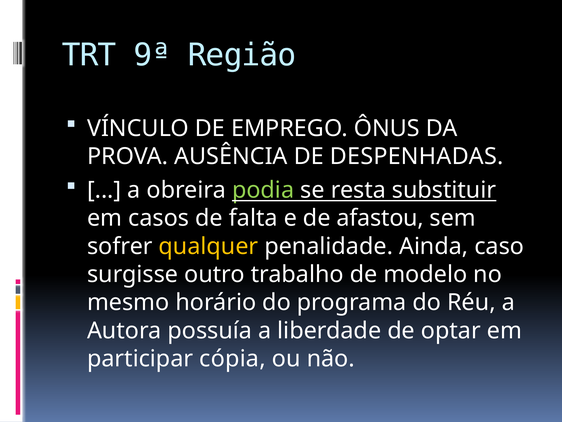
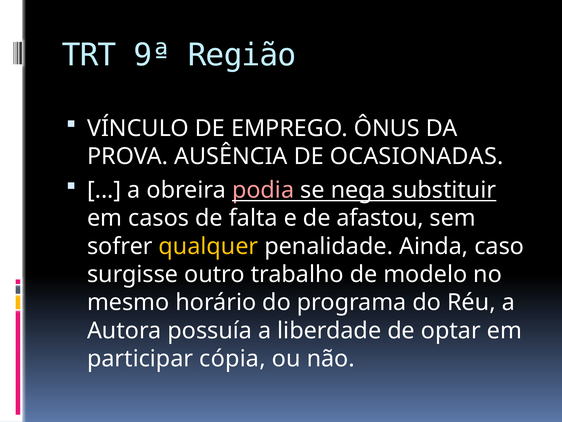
DESPENHADAS: DESPENHADAS -> OCASIONADAS
podia colour: light green -> pink
resta: resta -> nega
